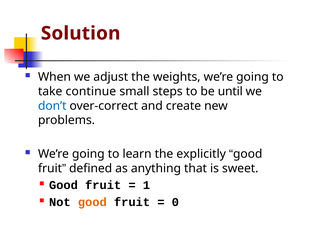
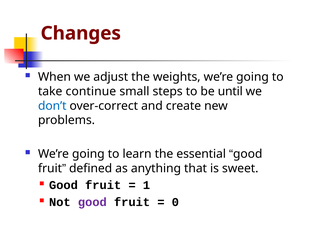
Solution: Solution -> Changes
explicitly: explicitly -> essential
good at (92, 203) colour: orange -> purple
